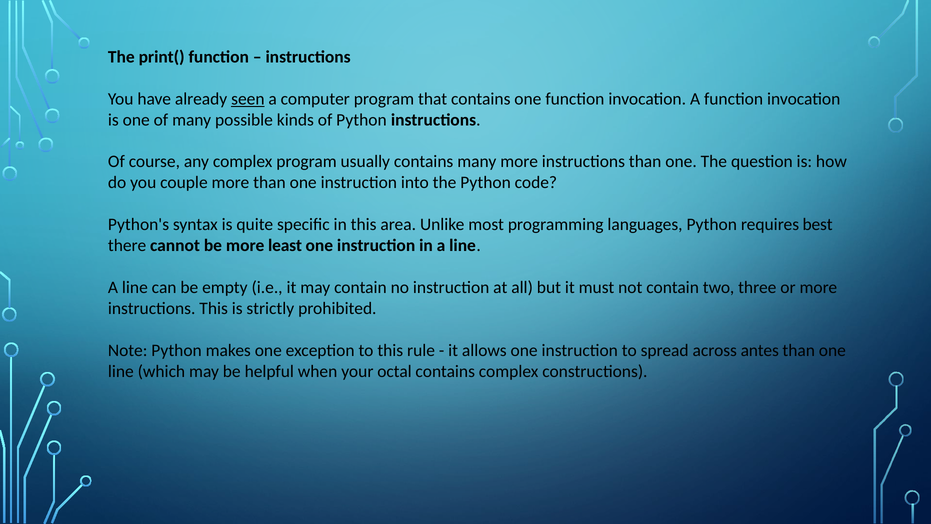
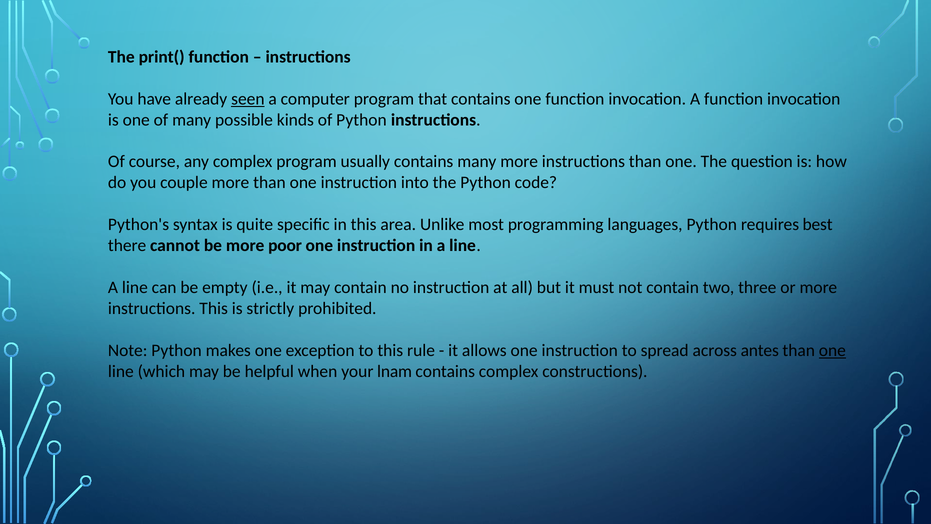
least: least -> poor
one at (832, 350) underline: none -> present
octal: octal -> lnam
